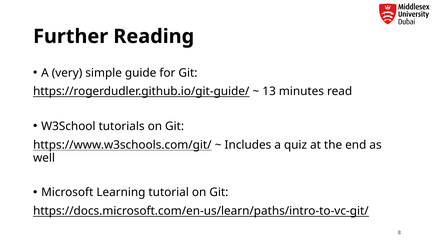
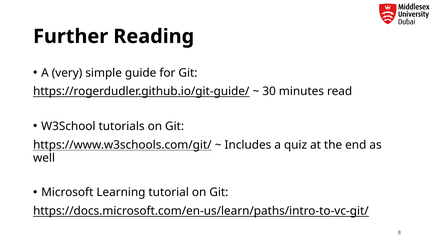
13: 13 -> 30
